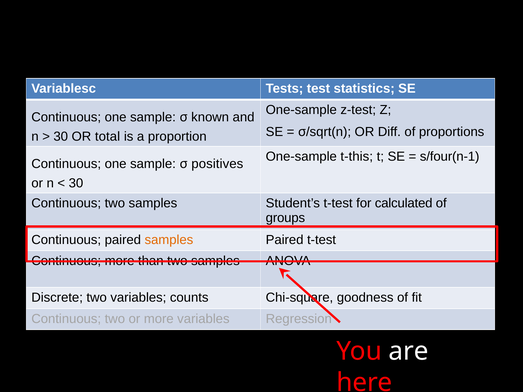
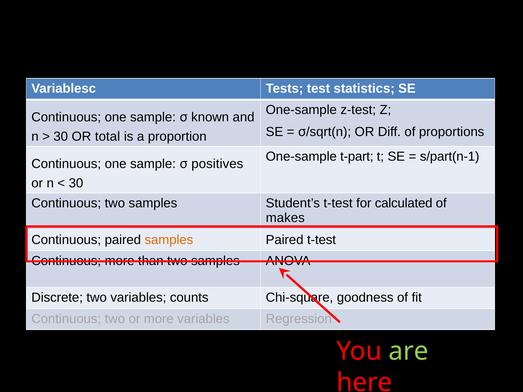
t-this: t-this -> t-part
s/four(n-1: s/four(n-1 -> s/part(n-1
groups: groups -> makes
are colour: white -> light green
